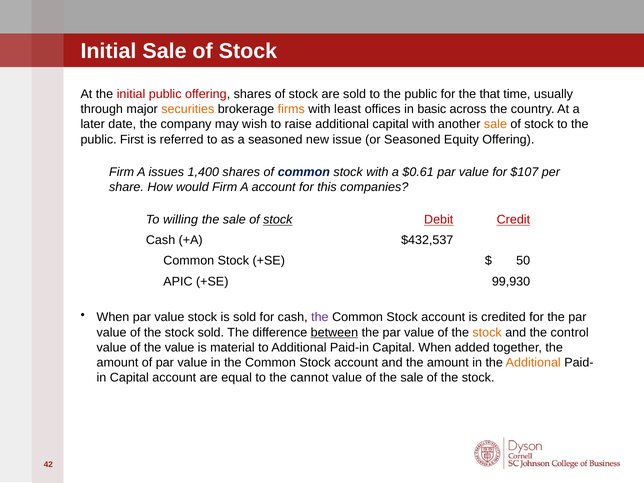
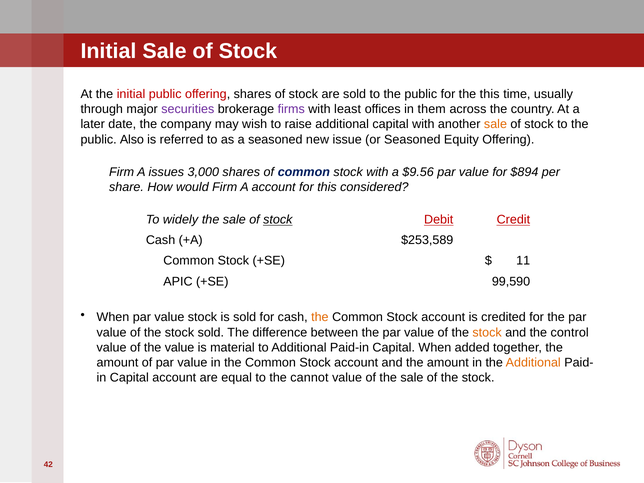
the that: that -> this
securities colour: orange -> purple
firms colour: orange -> purple
basic: basic -> them
First: First -> Also
1,400: 1,400 -> 3,000
$0.61: $0.61 -> $9.56
$107: $107 -> $894
companies: companies -> considered
willing: willing -> widely
$432,537: $432,537 -> $253,589
50: 50 -> 11
99,930: 99,930 -> 99,590
the at (320, 317) colour: purple -> orange
between underline: present -> none
